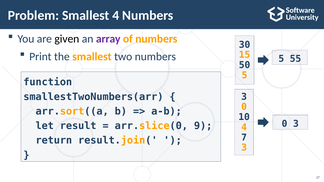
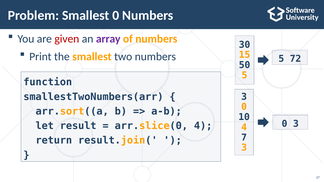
Smallest 4: 4 -> 0
given colour: black -> red
55: 55 -> 72
arr.slice(0 9: 9 -> 4
